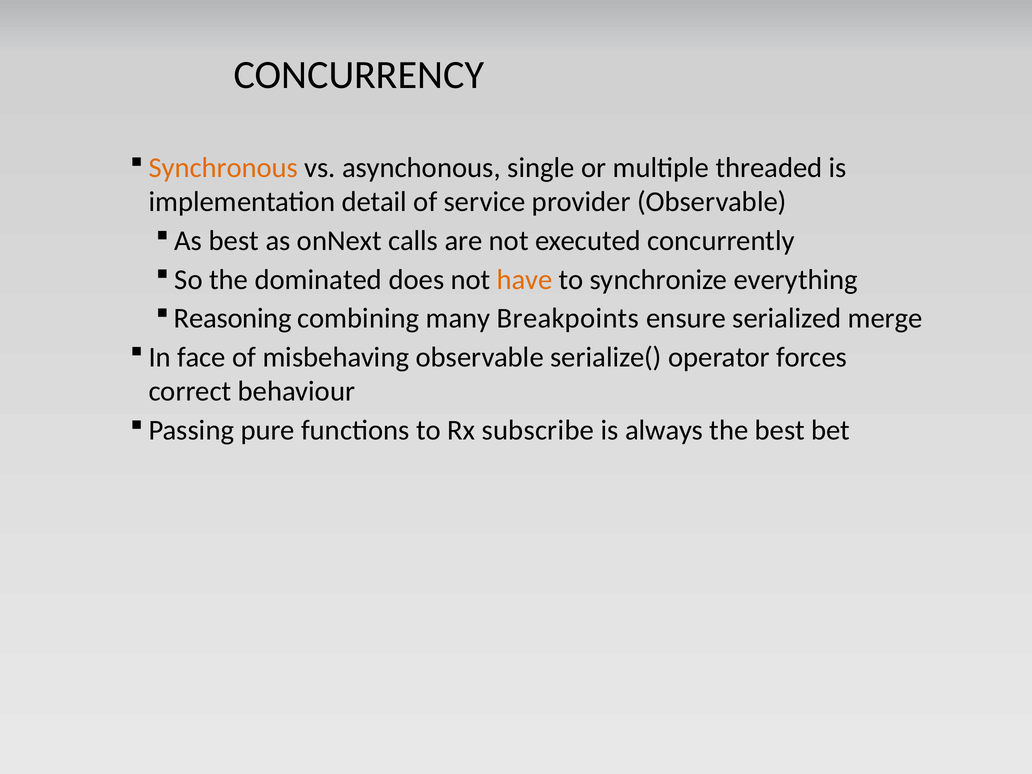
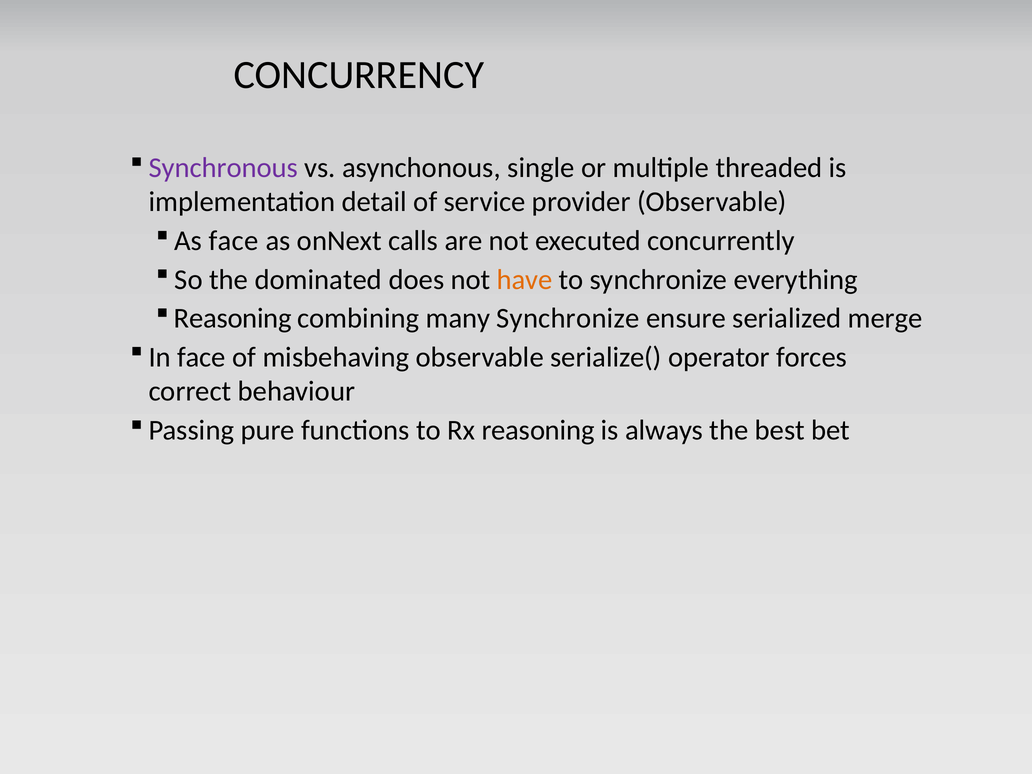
Synchronous colour: orange -> purple
As best: best -> face
many Breakpoints: Breakpoints -> Synchronize
Rx subscribe: subscribe -> reasoning
